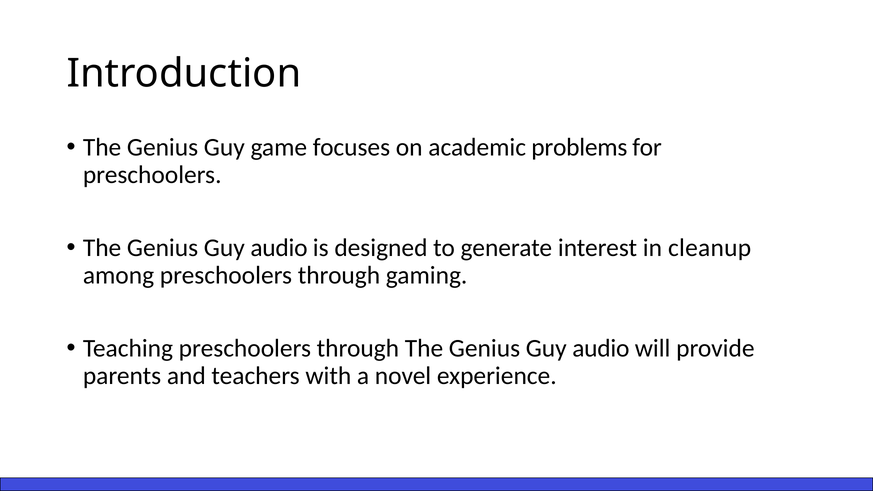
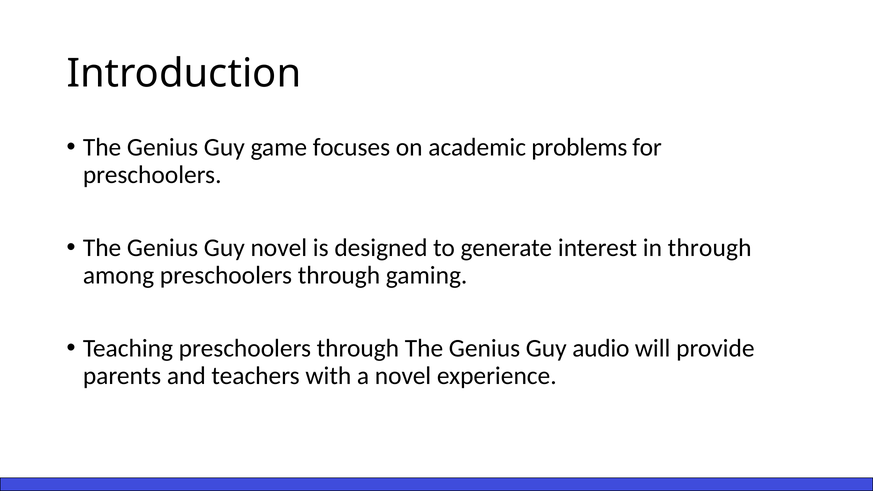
audio at (279, 248): audio -> novel
in cleanup: cleanup -> through
